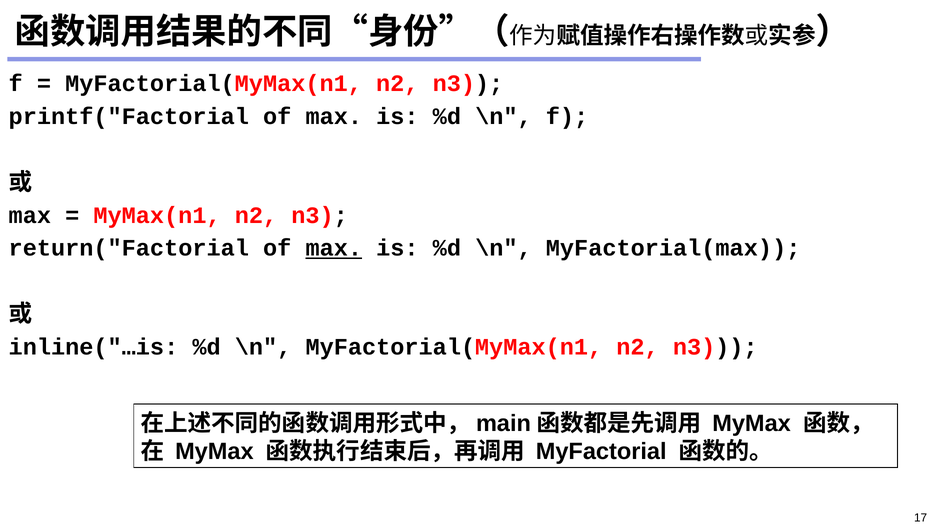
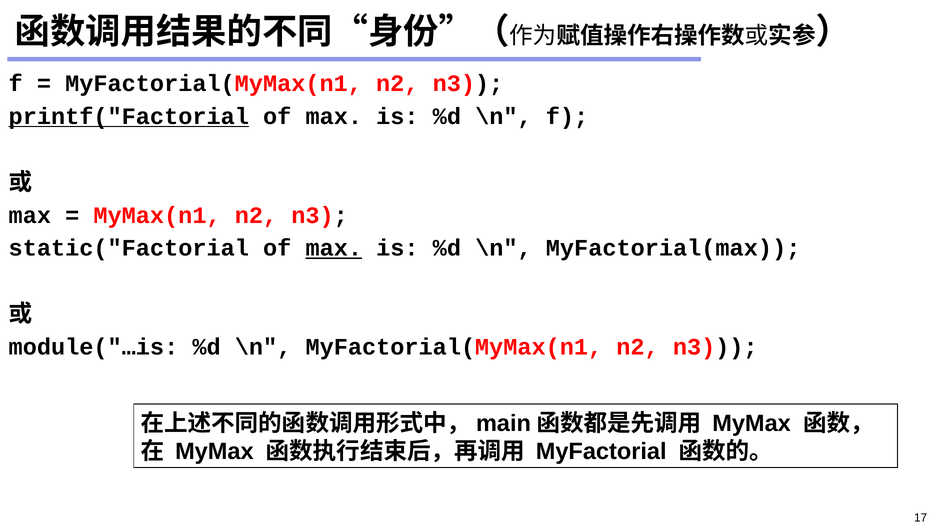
printf("Factorial underline: none -> present
return("Factorial: return("Factorial -> static("Factorial
inline("…is: inline("…is -> module("…is
